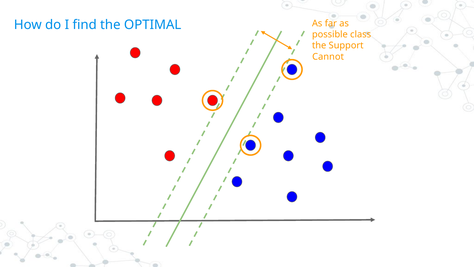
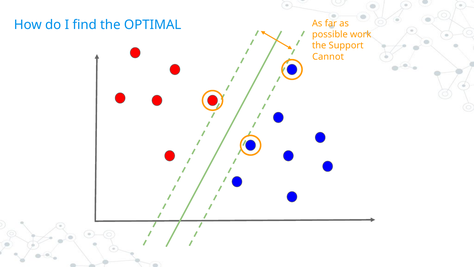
class: class -> work
